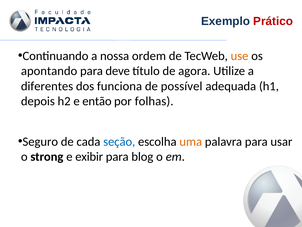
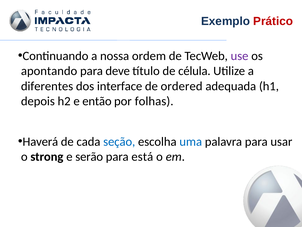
use colour: orange -> purple
agora: agora -> célula
funciona: funciona -> interface
possível: possível -> ordered
Seguro: Seguro -> Haverá
uma colour: orange -> blue
exibir: exibir -> serão
blog: blog -> está
